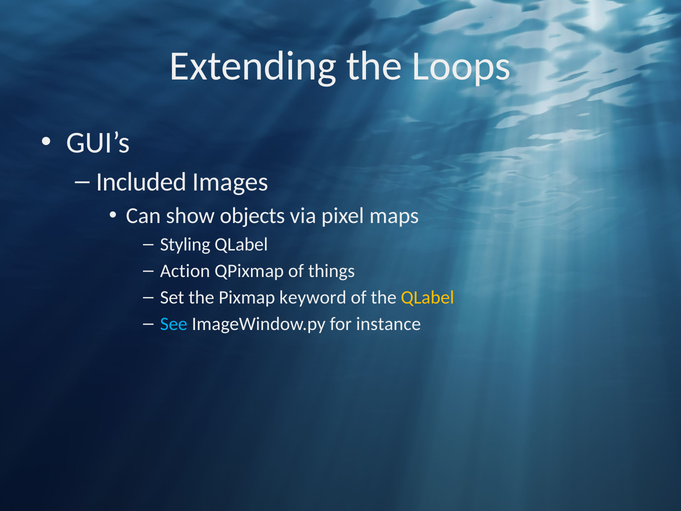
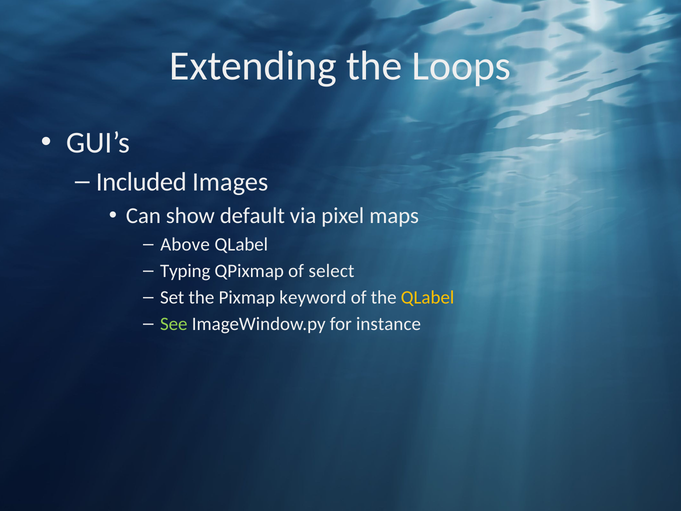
objects: objects -> default
Styling: Styling -> Above
Action: Action -> Typing
things: things -> select
See colour: light blue -> light green
